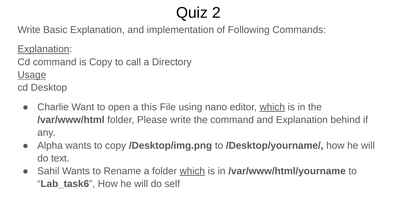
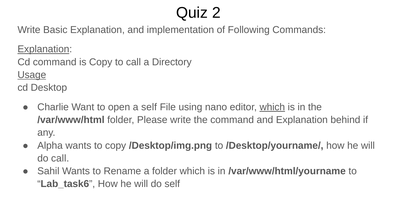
a this: this -> self
do text: text -> call
which at (192, 171) underline: present -> none
